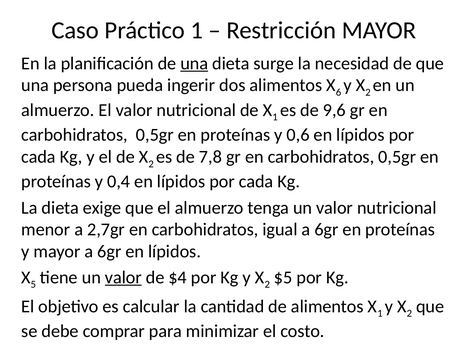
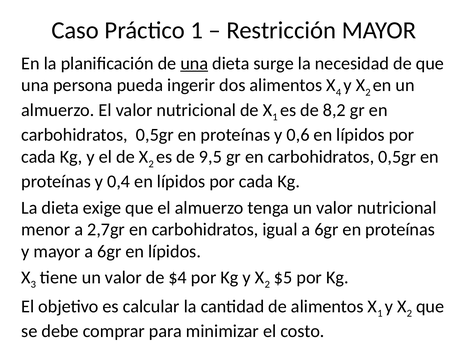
6: 6 -> 4
9,6: 9,6 -> 8,2
7,8: 7,8 -> 9,5
5: 5 -> 3
valor at (123, 277) underline: present -> none
